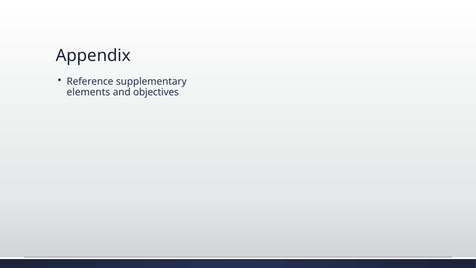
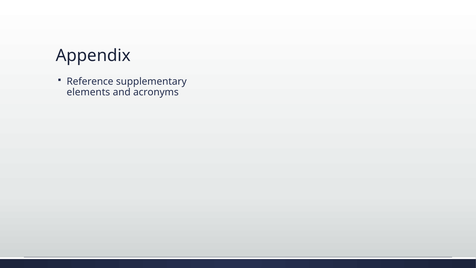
objectives: objectives -> acronyms
